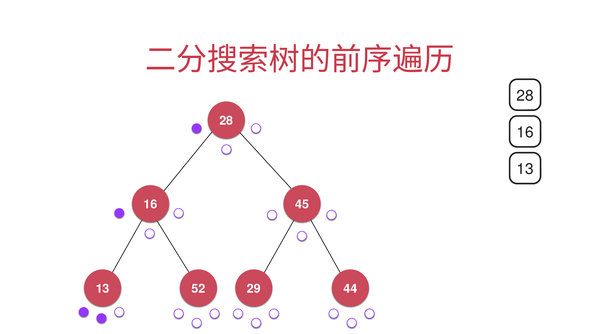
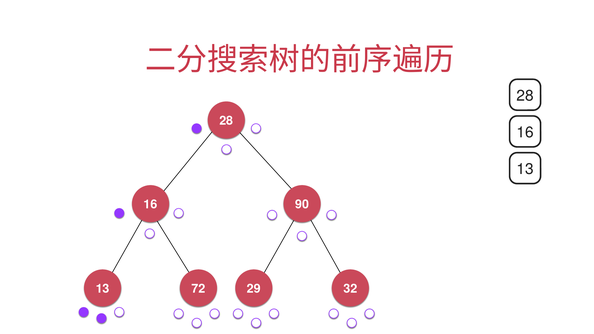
45: 45 -> 90
52: 52 -> 72
44: 44 -> 32
